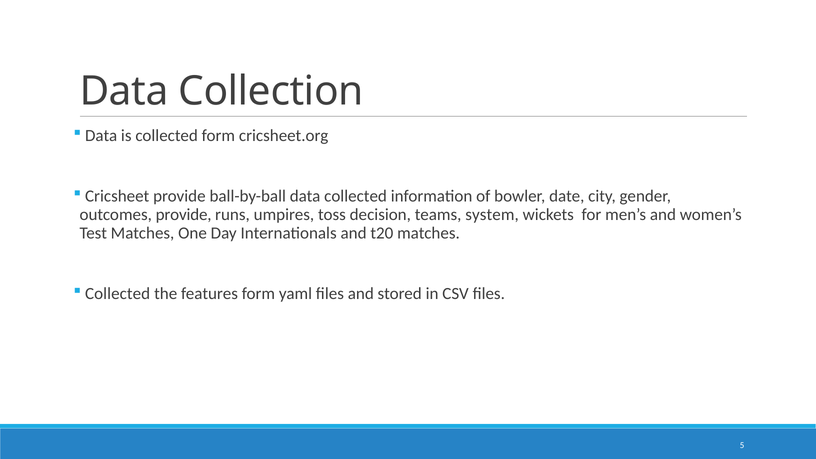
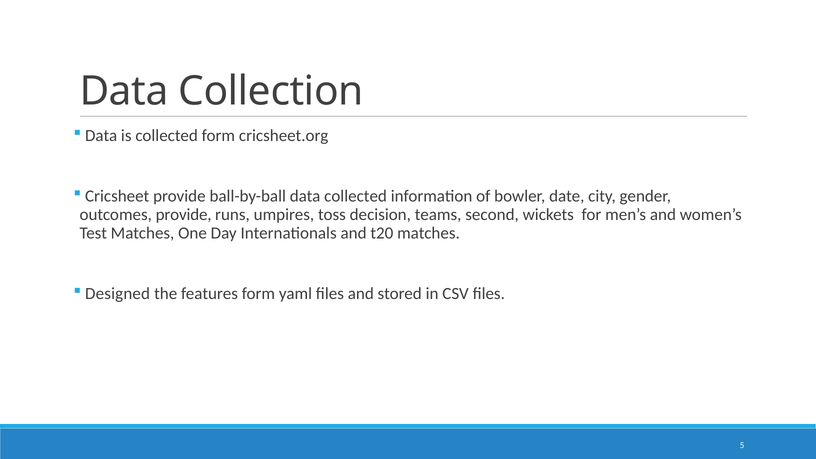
system: system -> second
Collected at (118, 293): Collected -> Designed
